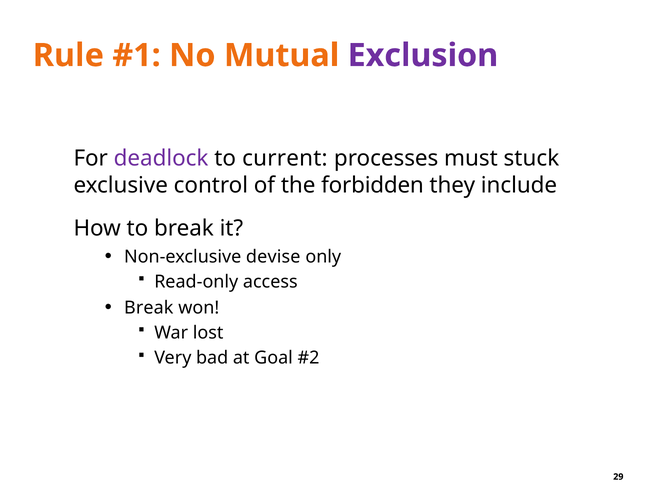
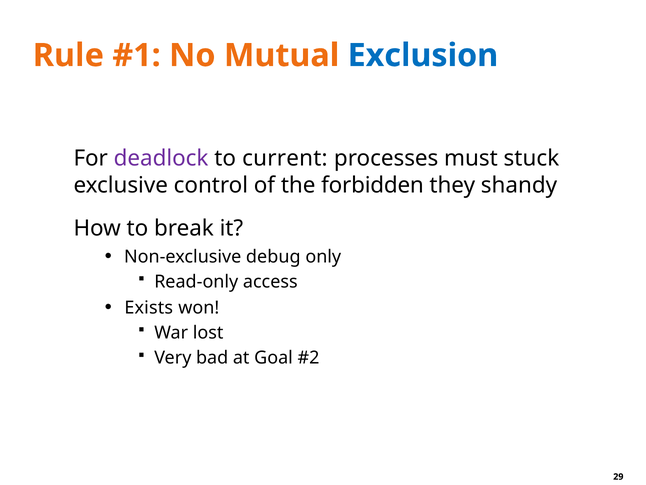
Exclusion colour: purple -> blue
include: include -> shandy
devise: devise -> debug
Break at (149, 307): Break -> Exists
